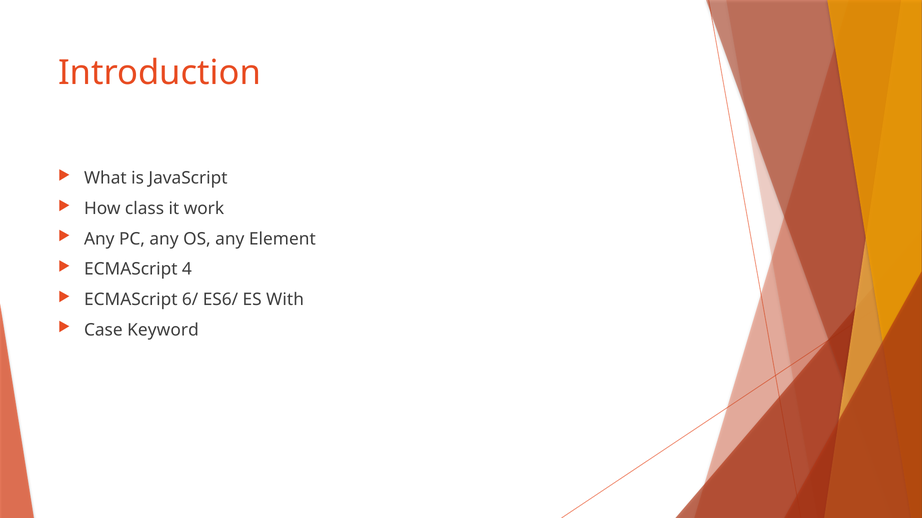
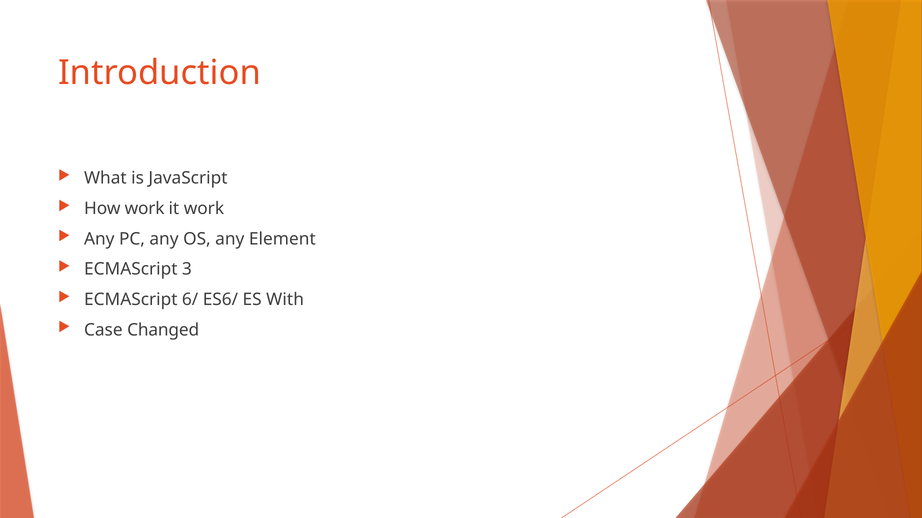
How class: class -> work
4: 4 -> 3
Keyword: Keyword -> Changed
